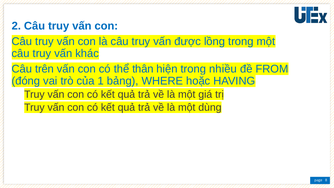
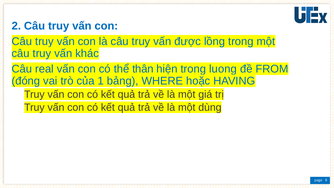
trên: trên -> real
nhiều: nhiều -> luong
